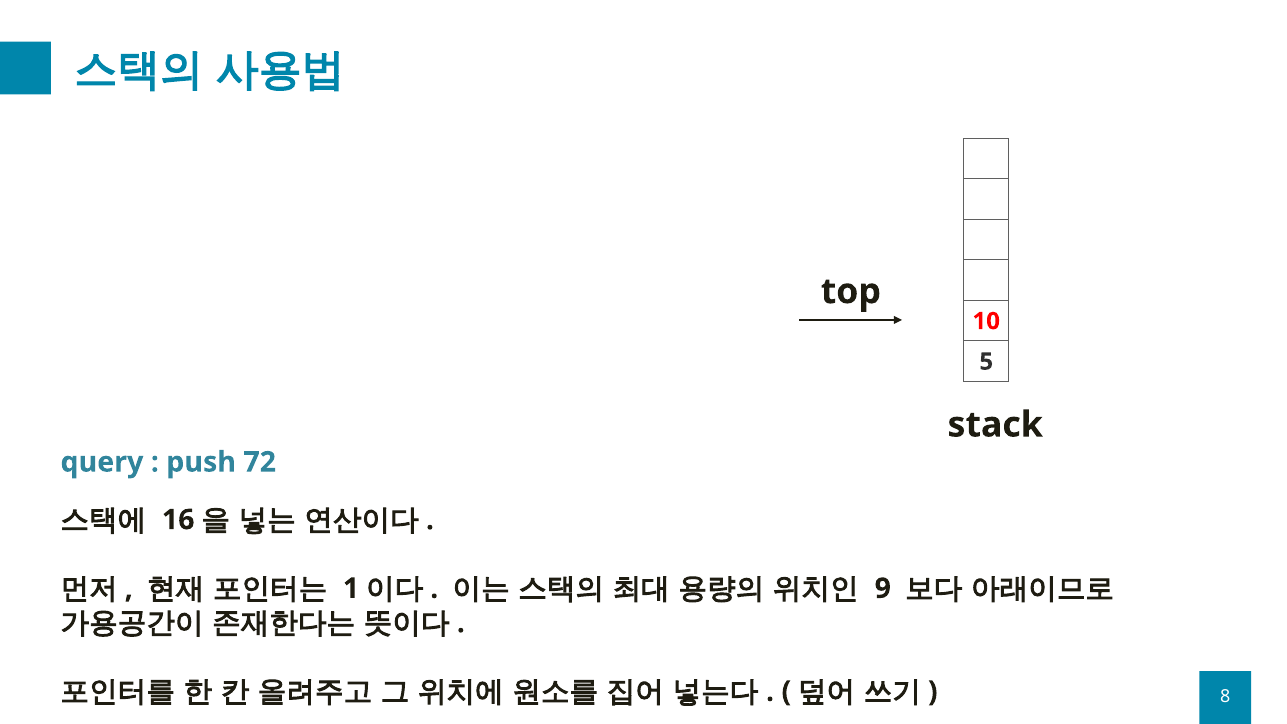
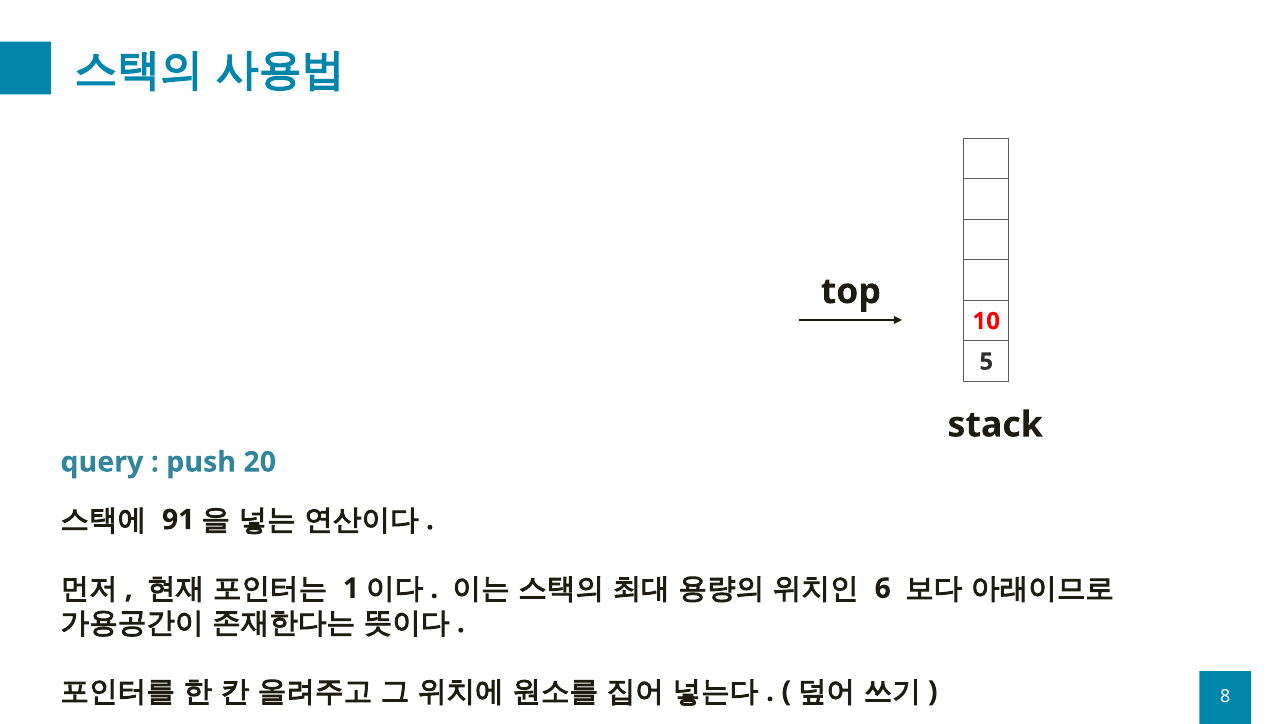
72: 72 -> 20
16: 16 -> 91
9: 9 -> 6
